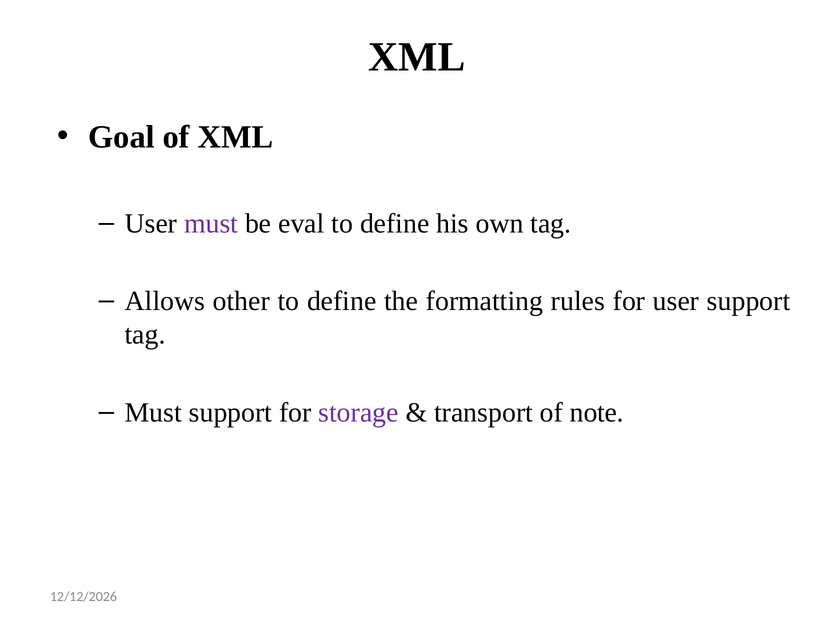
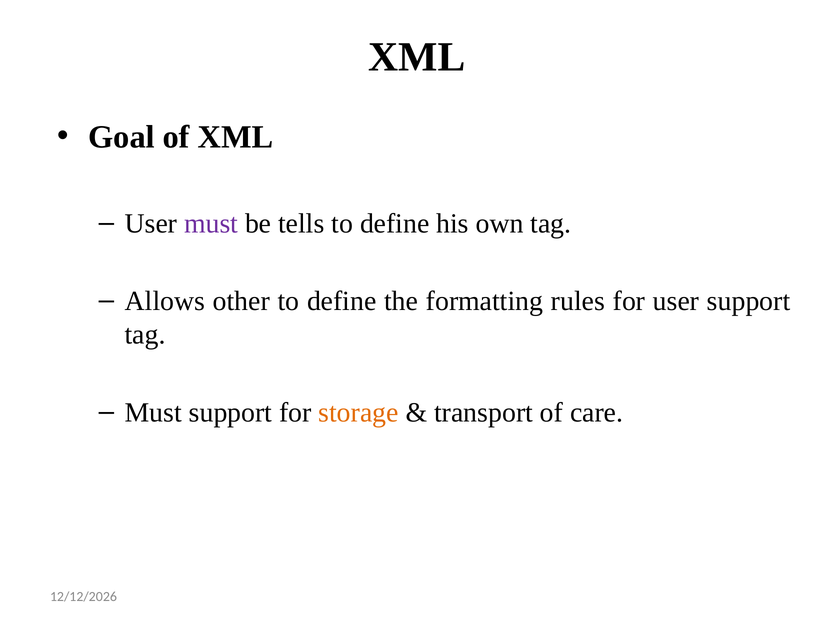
eval: eval -> tells
storage colour: purple -> orange
note: note -> care
